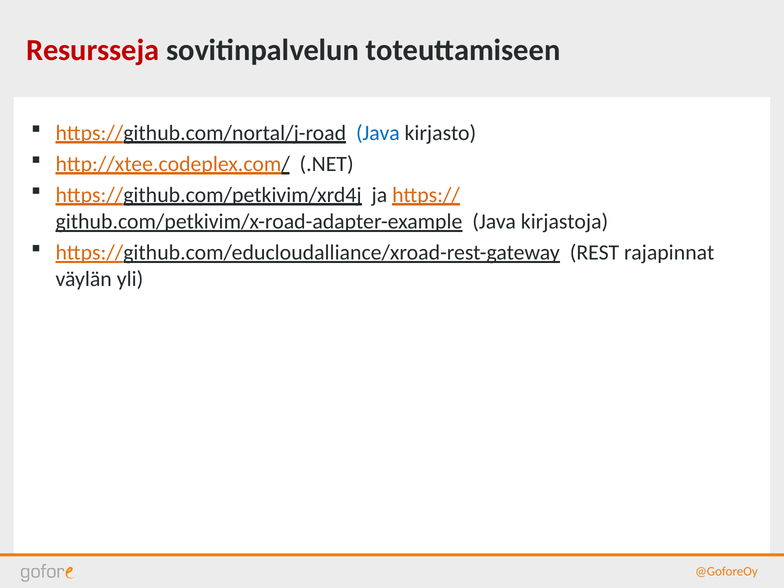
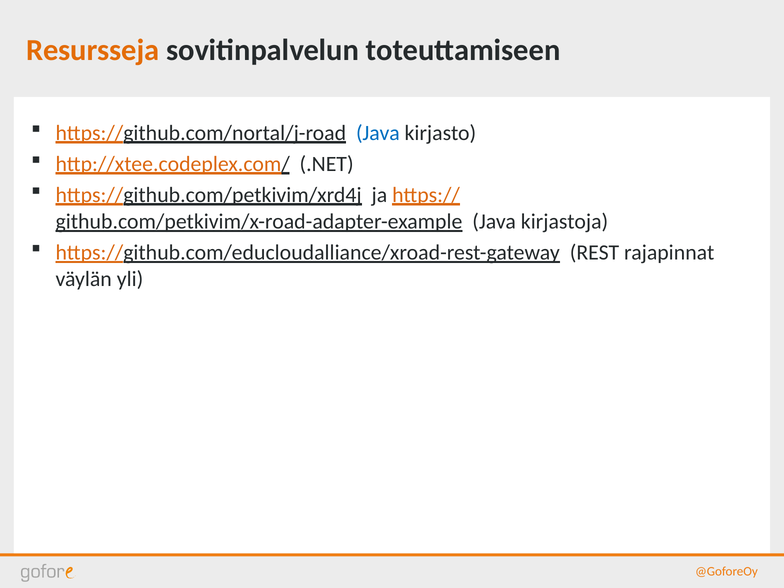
Resursseja colour: red -> orange
